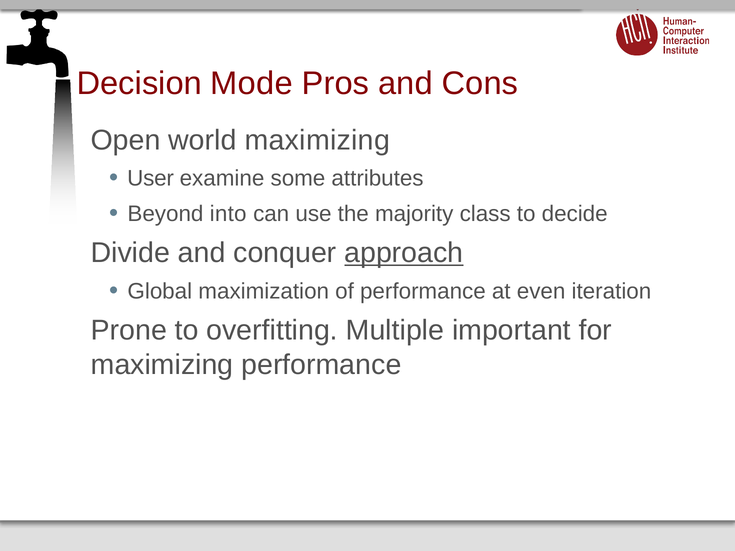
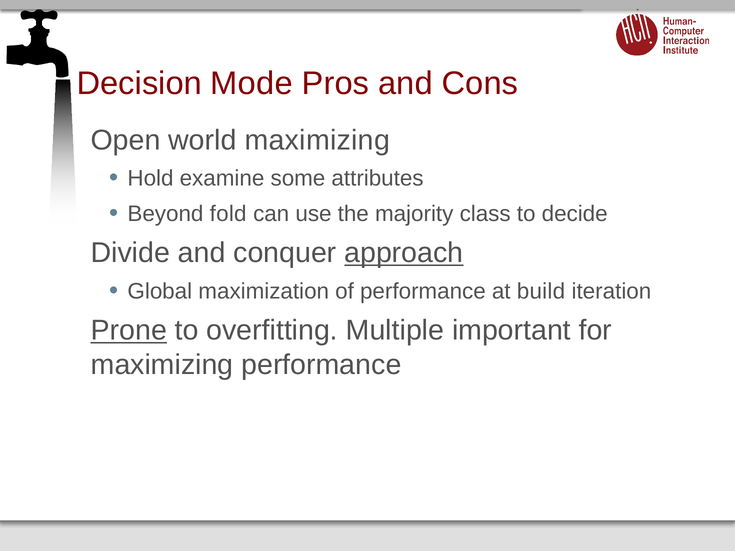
User: User -> Hold
into: into -> fold
even: even -> build
Prone underline: none -> present
